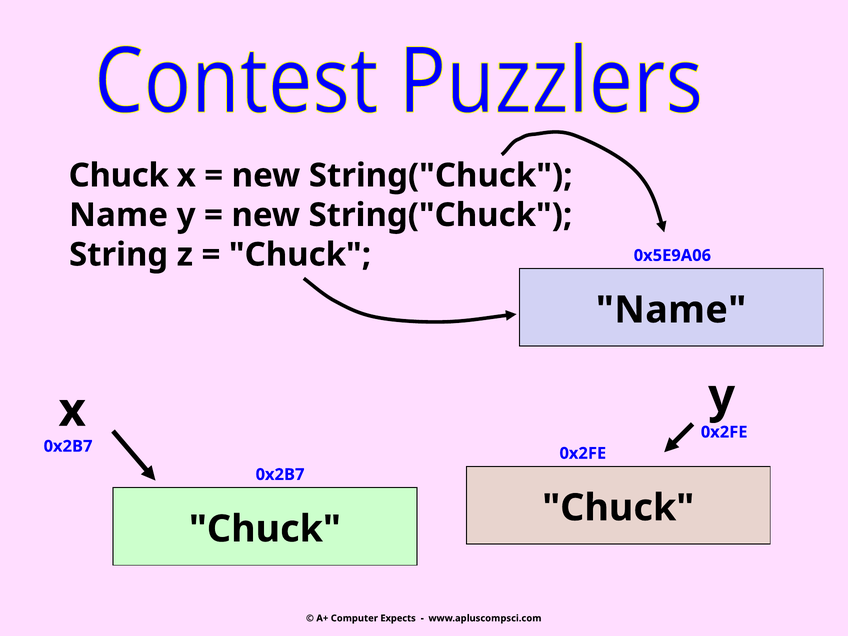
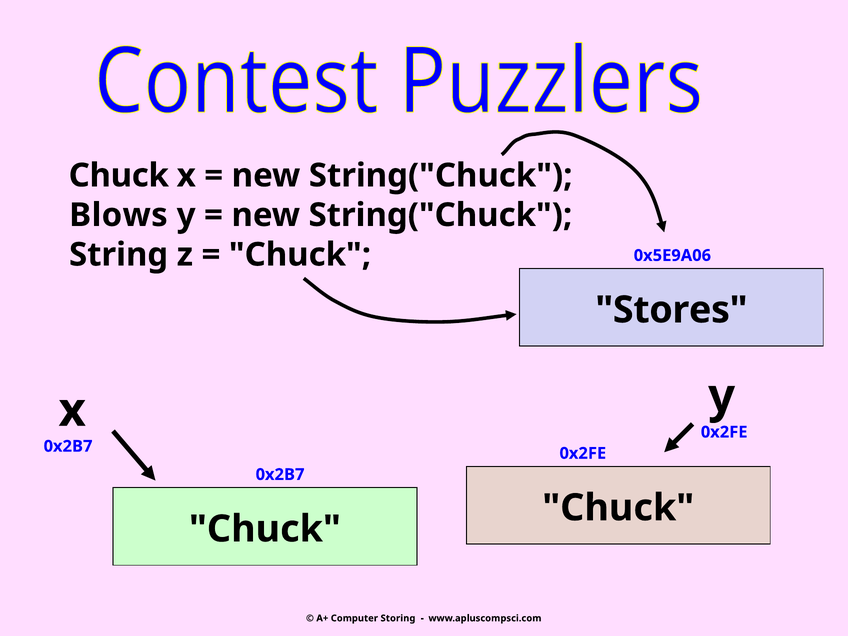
Name at (119, 215): Name -> Blows
Name at (671, 310): Name -> Stores
Expects: Expects -> Storing
